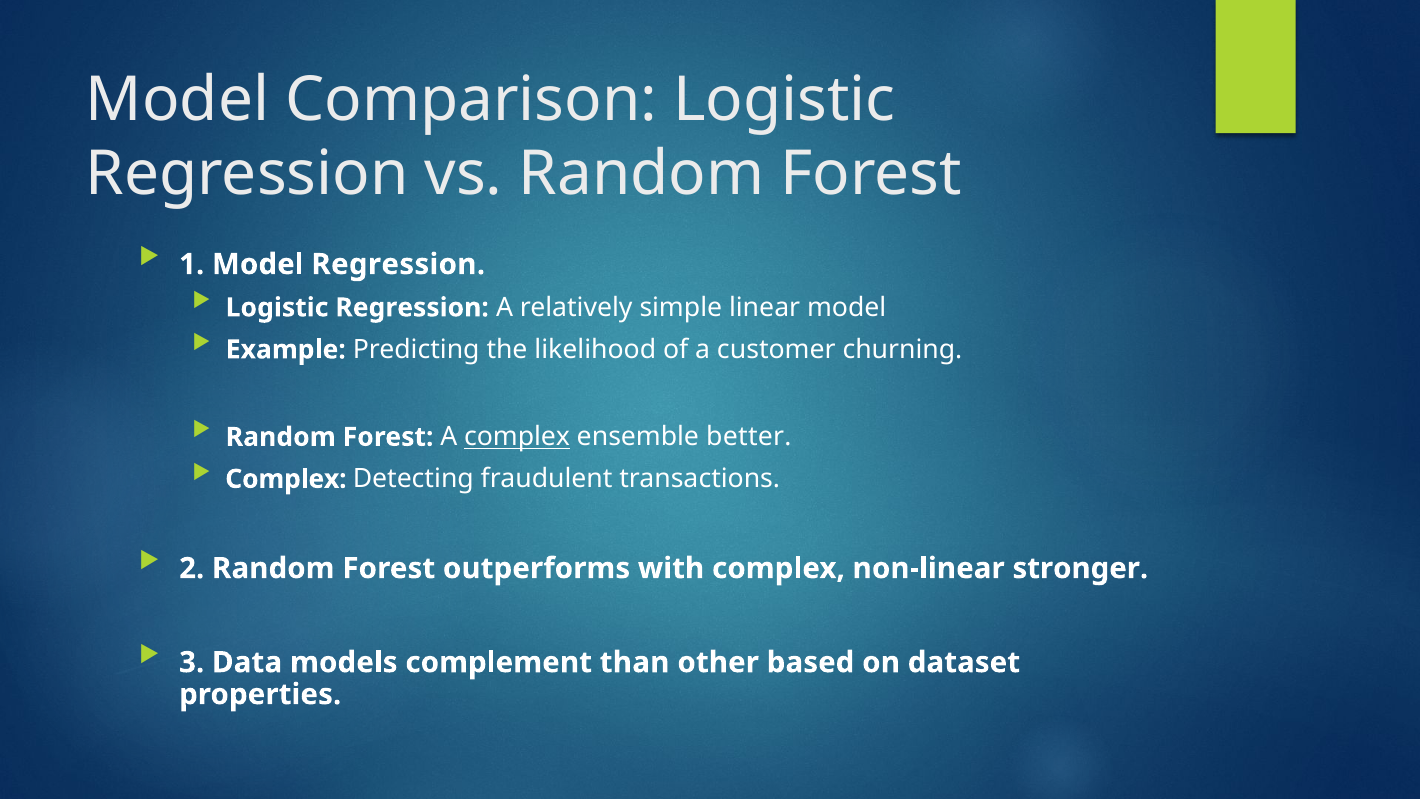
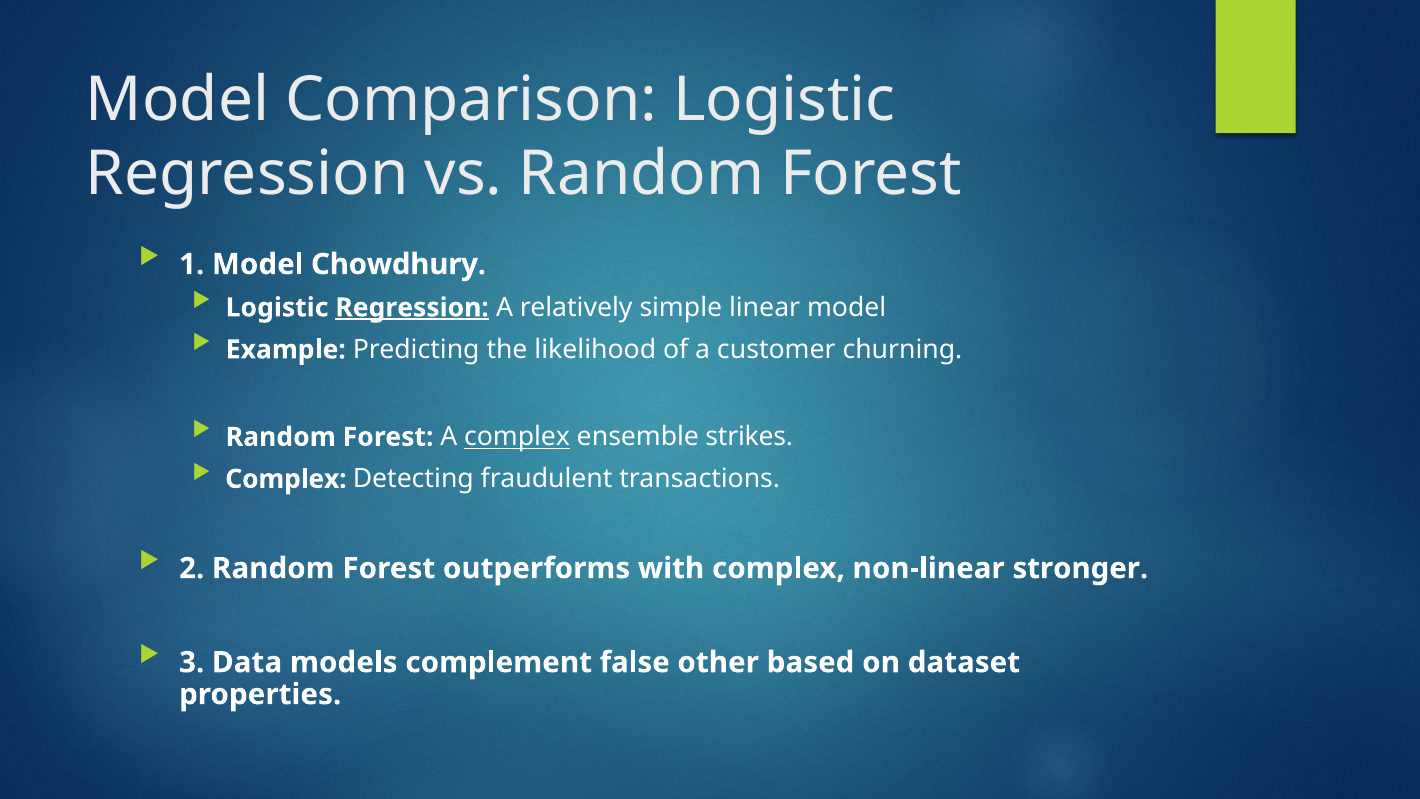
Model Regression: Regression -> Chowdhury
Regression at (412, 308) underline: none -> present
better: better -> strikes
than: than -> false
